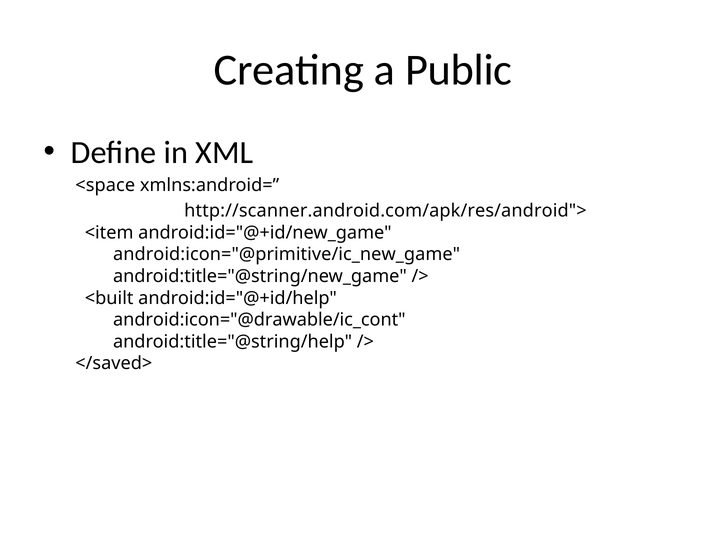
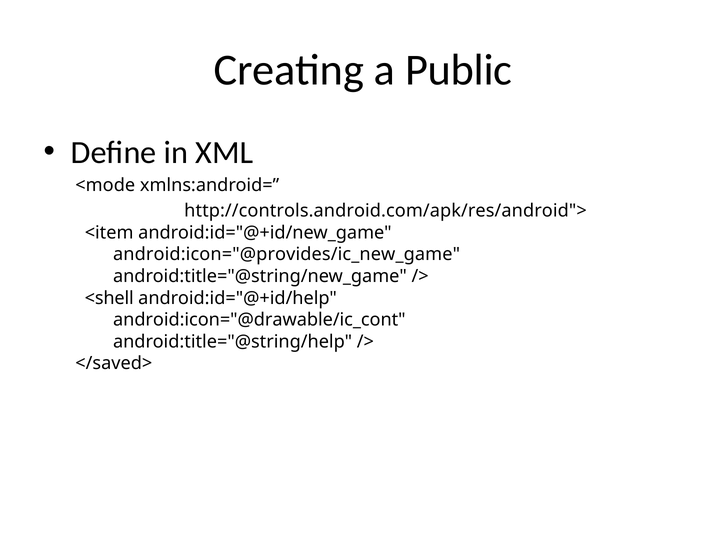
<space: <space -> <mode
http://scanner.android.com/apk/res/android">: http://scanner.android.com/apk/res/android"> -> http://controls.android.com/apk/res/android">
android:icon="@primitive/ic_new_game: android:icon="@primitive/ic_new_game -> android:icon="@provides/ic_new_game
<built: <built -> <shell
